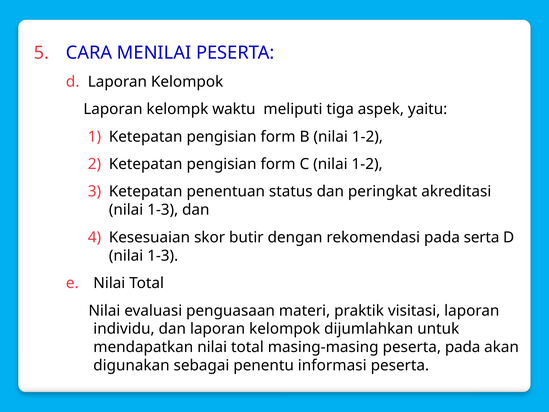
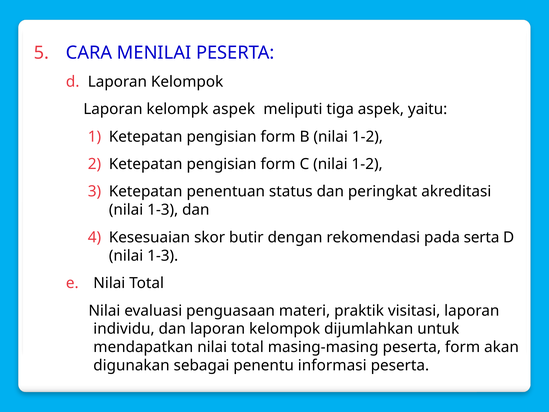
kelompk waktu: waktu -> aspek
peserta pada: pada -> form
